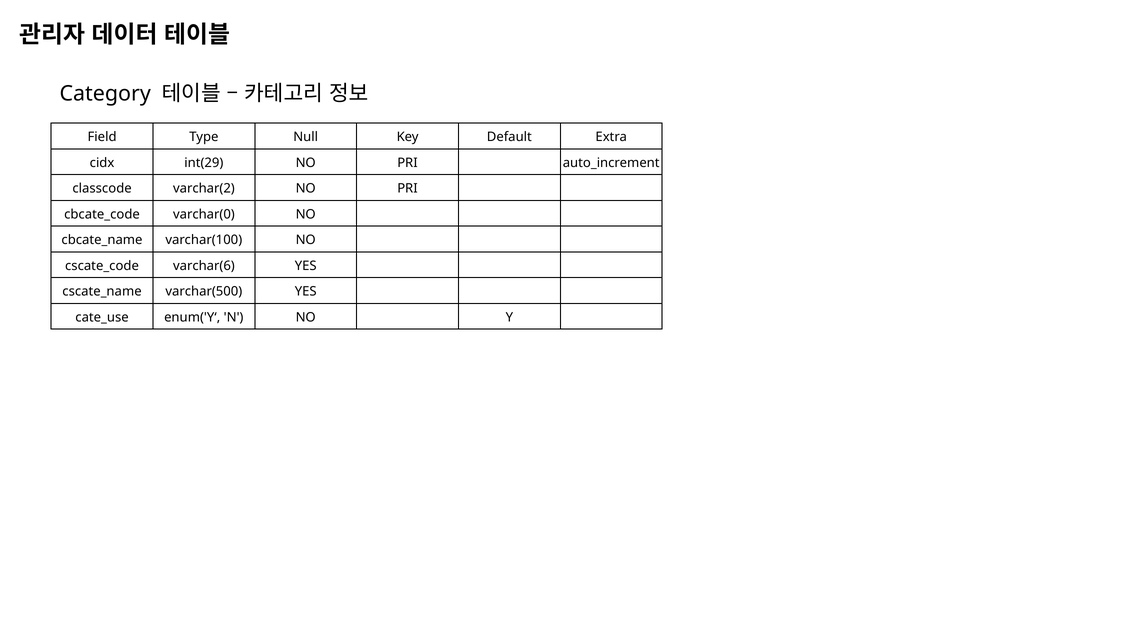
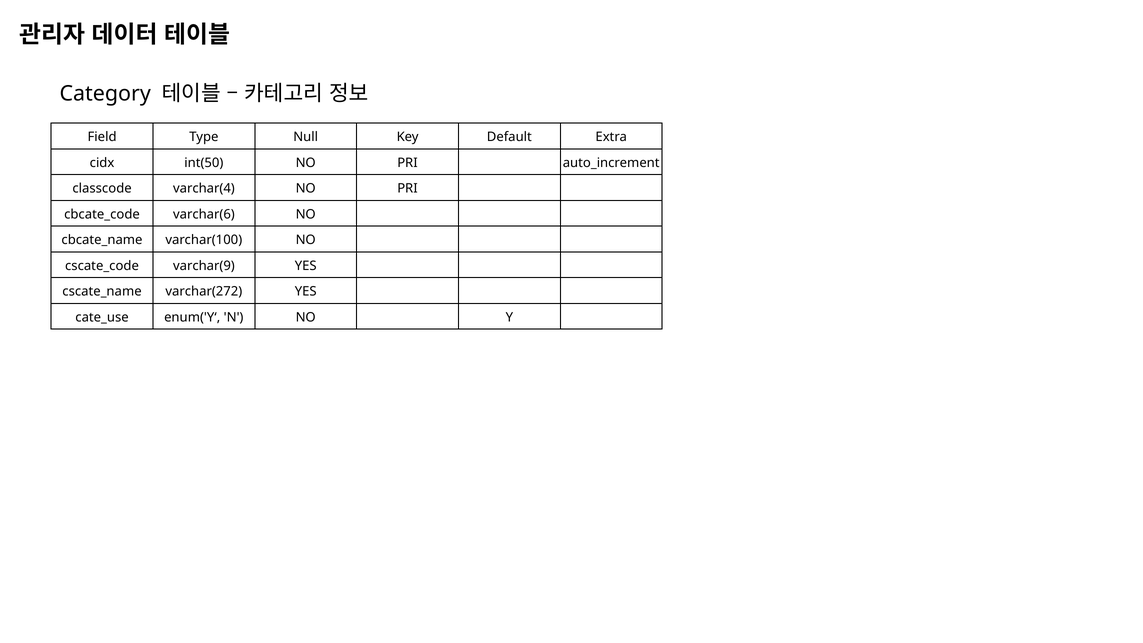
int(29: int(29 -> int(50
varchar(2: varchar(2 -> varchar(4
varchar(0: varchar(0 -> varchar(6
varchar(6: varchar(6 -> varchar(9
varchar(500: varchar(500 -> varchar(272
